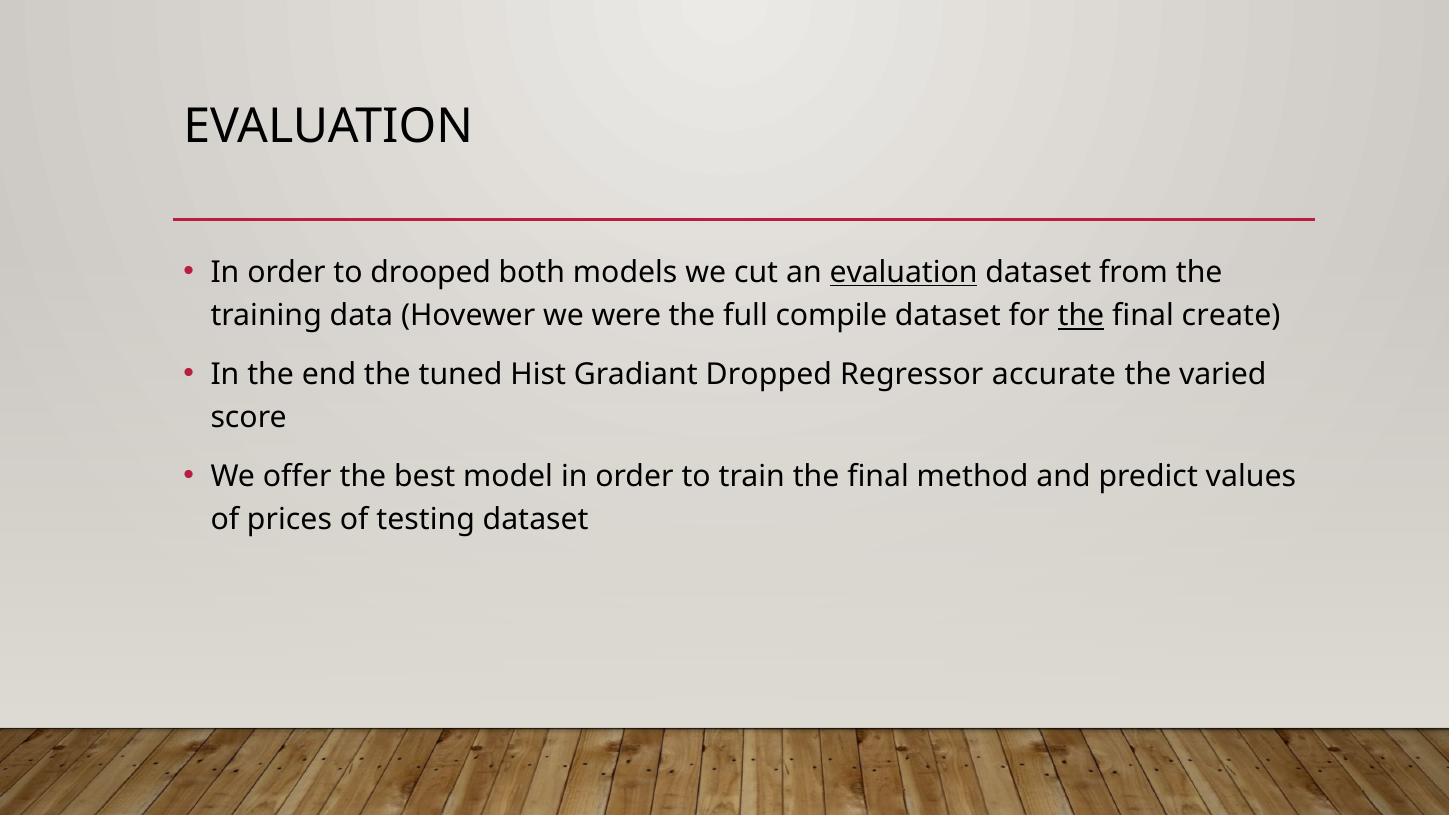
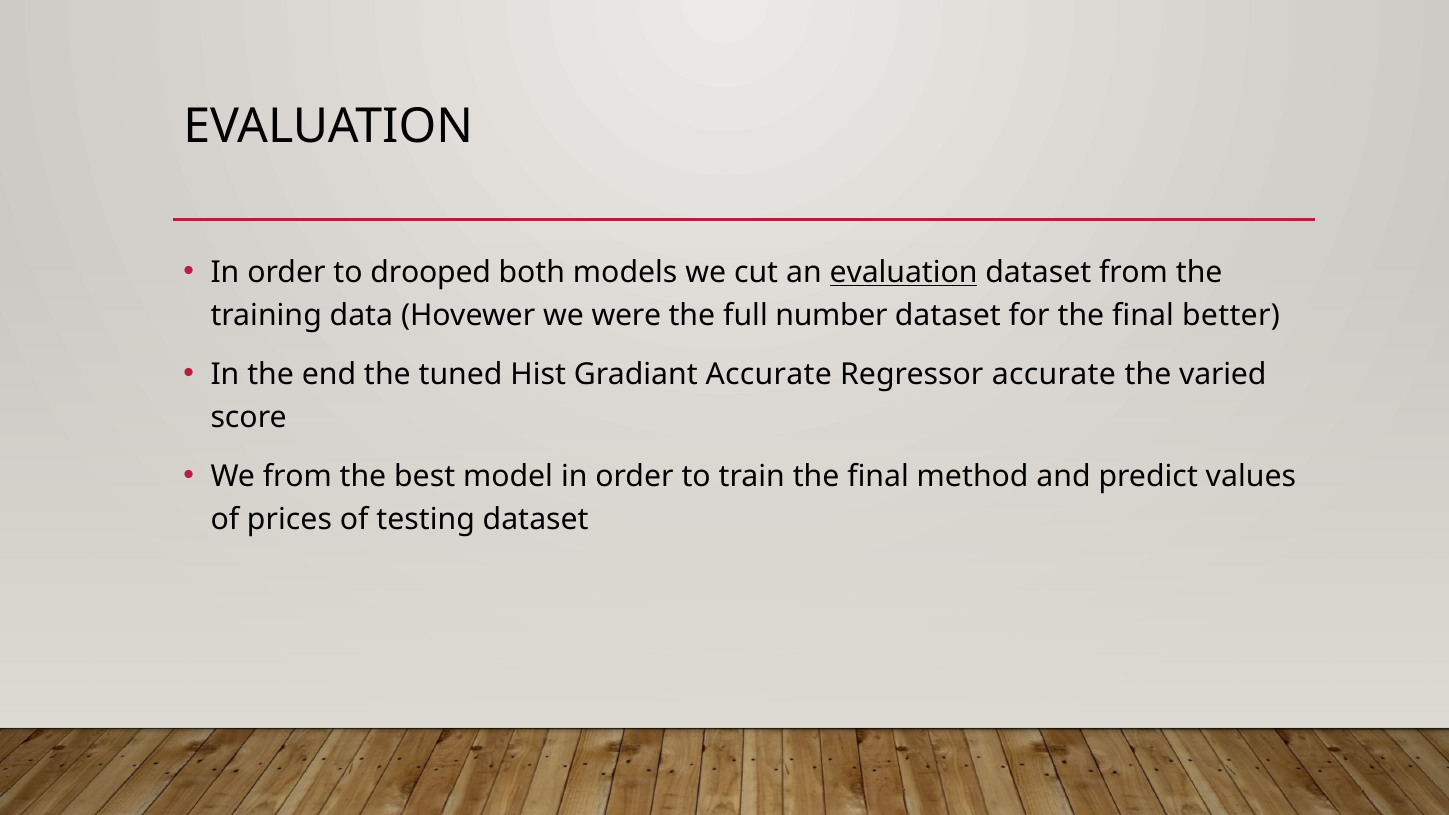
compile: compile -> number
the at (1081, 316) underline: present -> none
create: create -> better
Gradiant Dropped: Dropped -> Accurate
We offer: offer -> from
